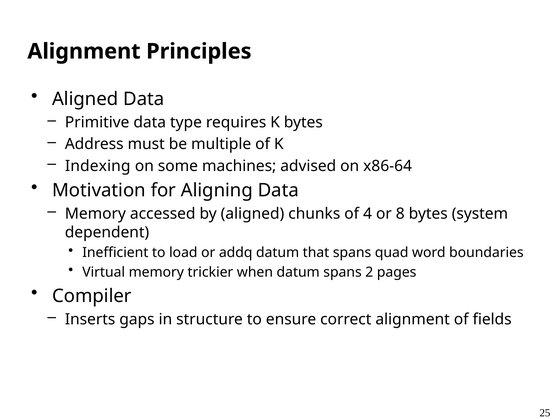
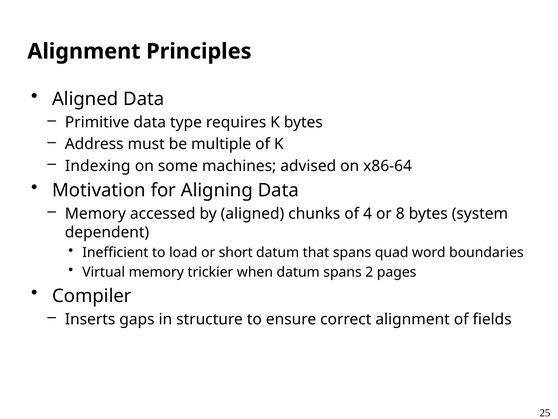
addq: addq -> short
